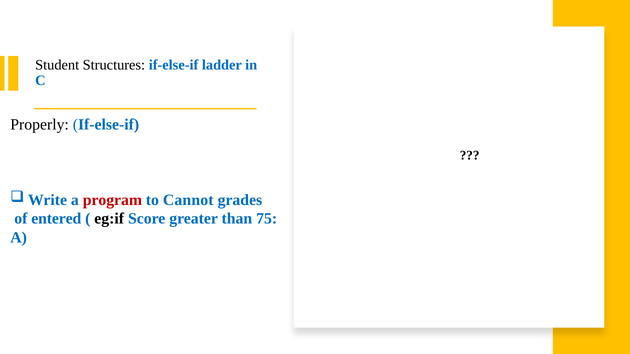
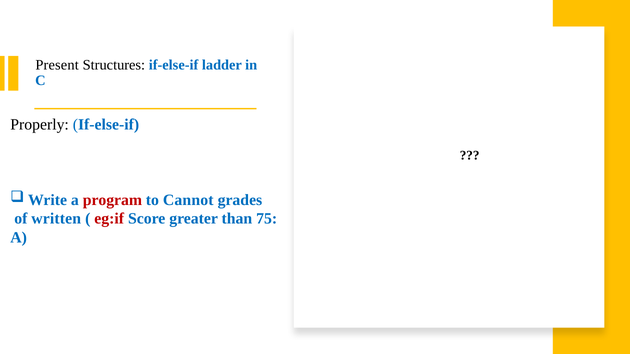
Student: Student -> Present
entered: entered -> written
eg:if colour: black -> red
